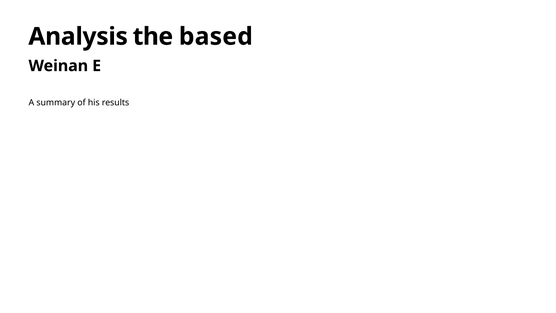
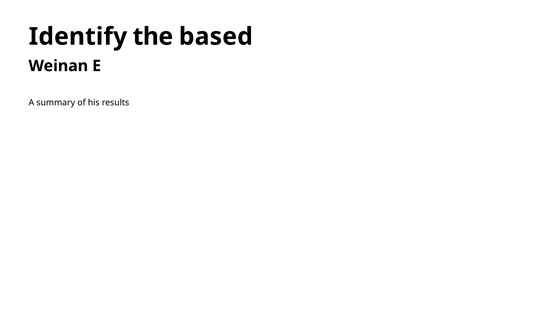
Analysis: Analysis -> Identify
